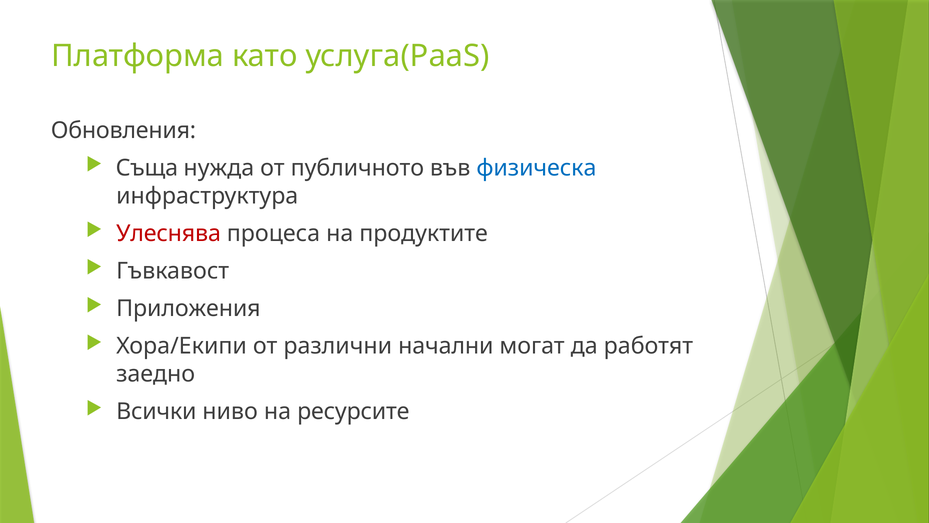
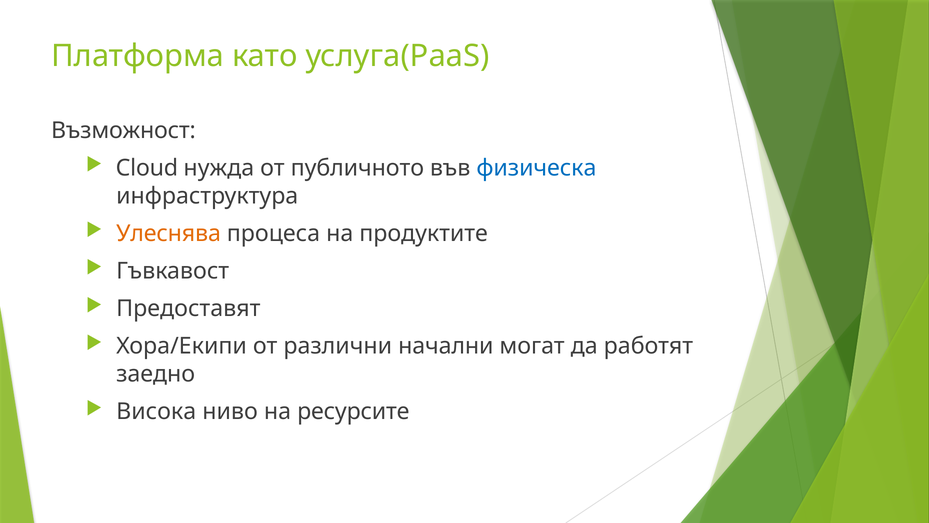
Обновления: Обновления -> Възможност
Съща: Съща -> Cloud
Улеснява colour: red -> orange
Приложения: Приложения -> Предоставят
Всички: Всички -> Висока
